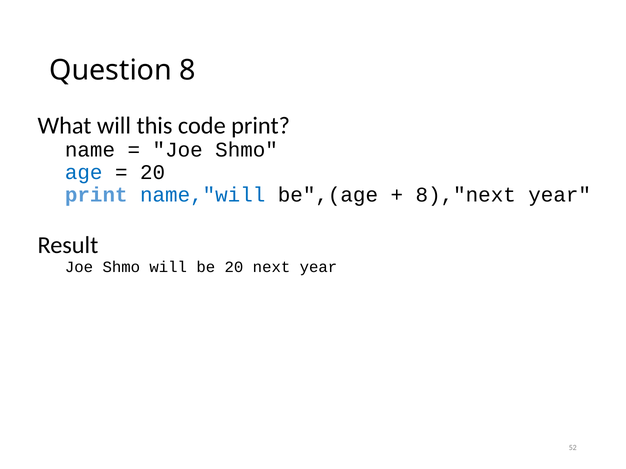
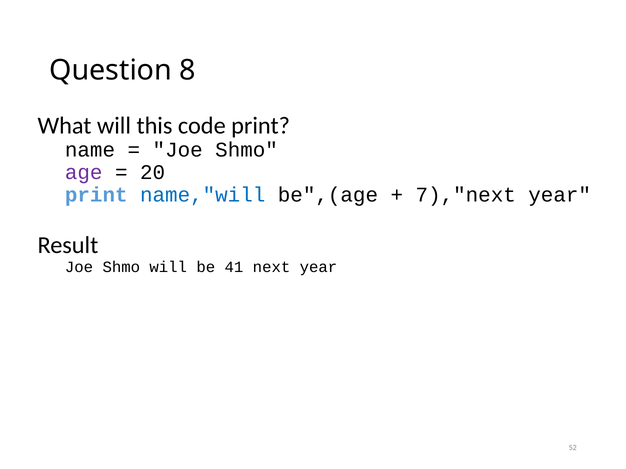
age colour: blue -> purple
8),"next: 8),"next -> 7),"next
be 20: 20 -> 41
